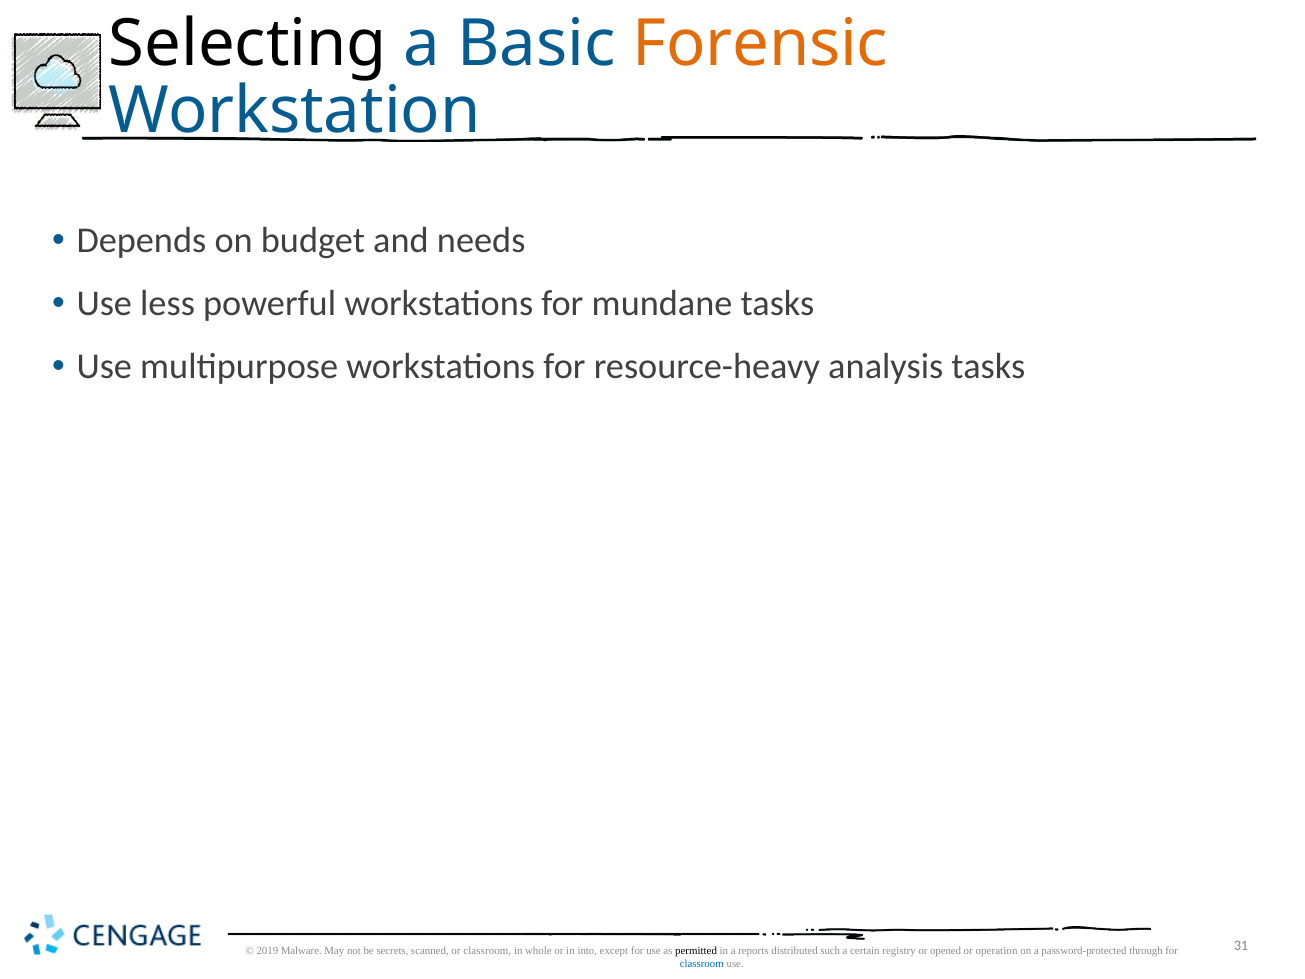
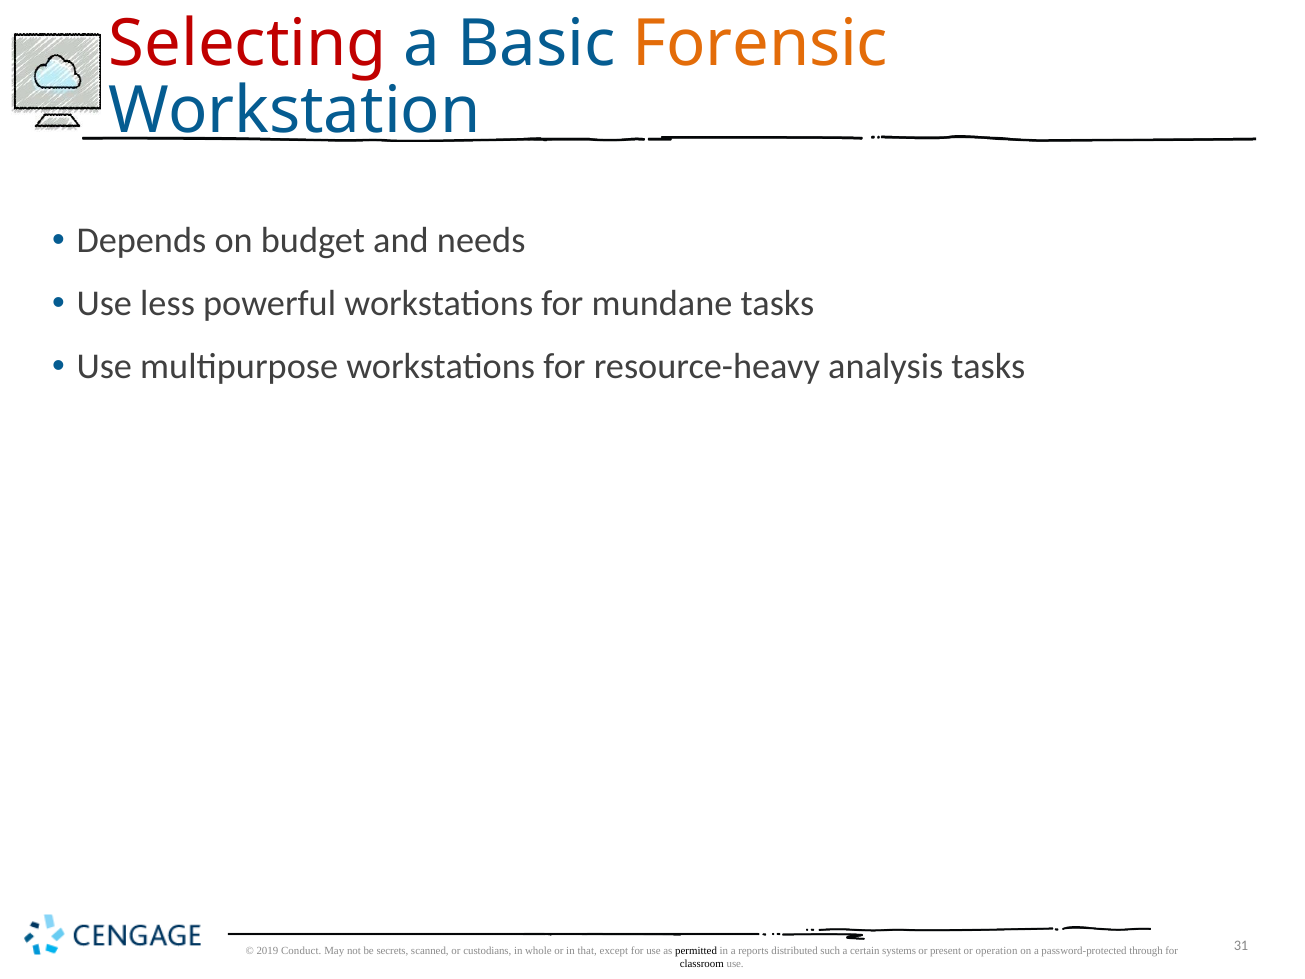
Selecting colour: black -> red
Malware: Malware -> Conduct
or classroom: classroom -> custodians
into: into -> that
registry: registry -> systems
opened: opened -> present
classroom at (702, 964) colour: blue -> black
